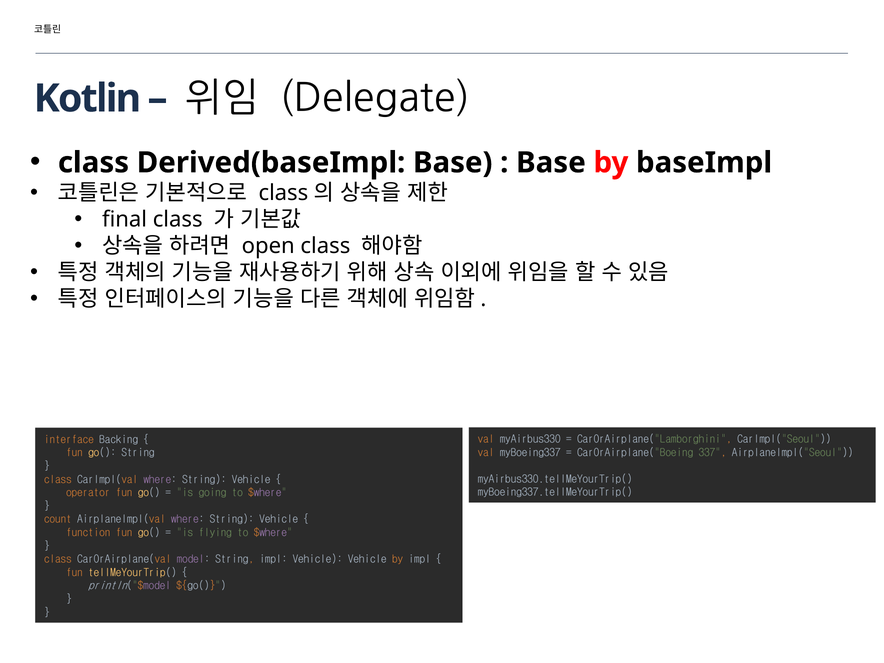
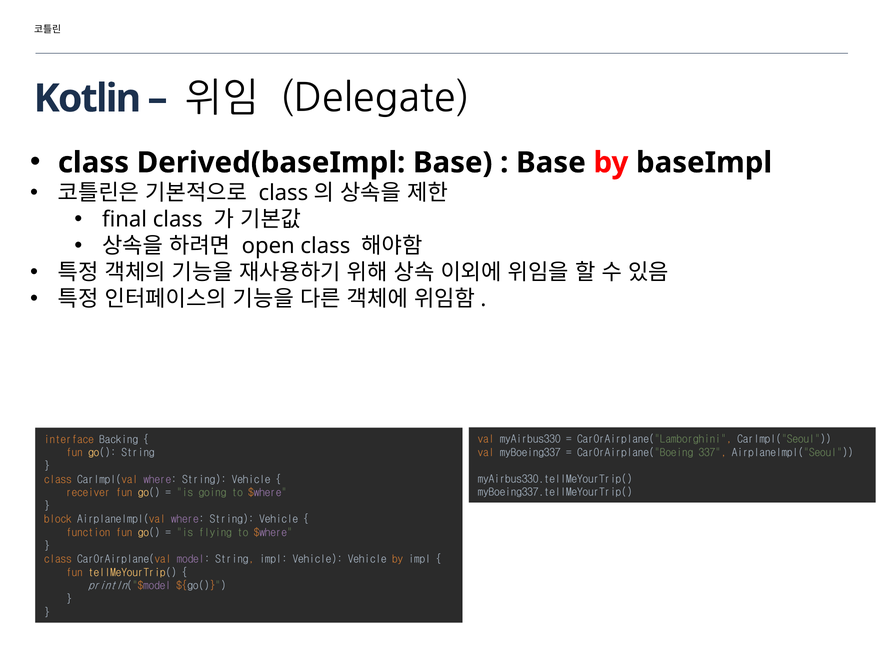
operator: operator -> receiver
count: count -> block
